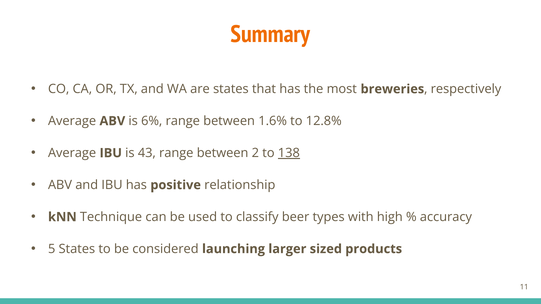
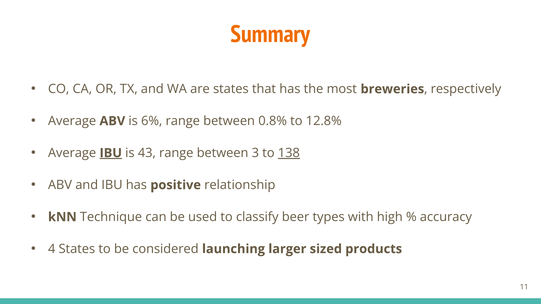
1.6%: 1.6% -> 0.8%
IBU at (111, 153) underline: none -> present
2: 2 -> 3
5: 5 -> 4
